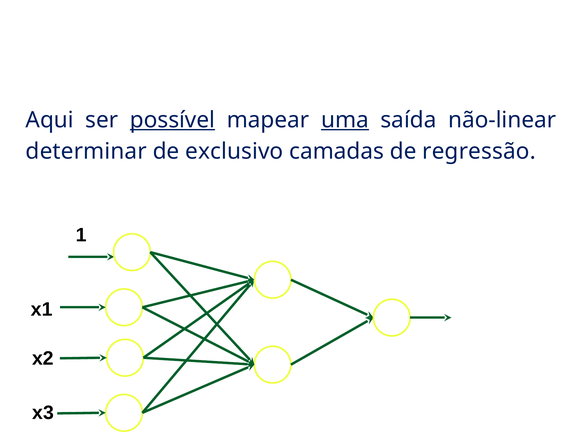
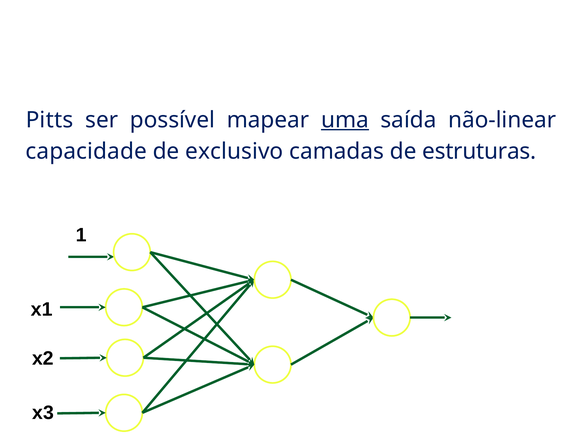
Aqui: Aqui -> Pitts
possível underline: present -> none
determinar: determinar -> capacidade
regressão: regressão -> estruturas
